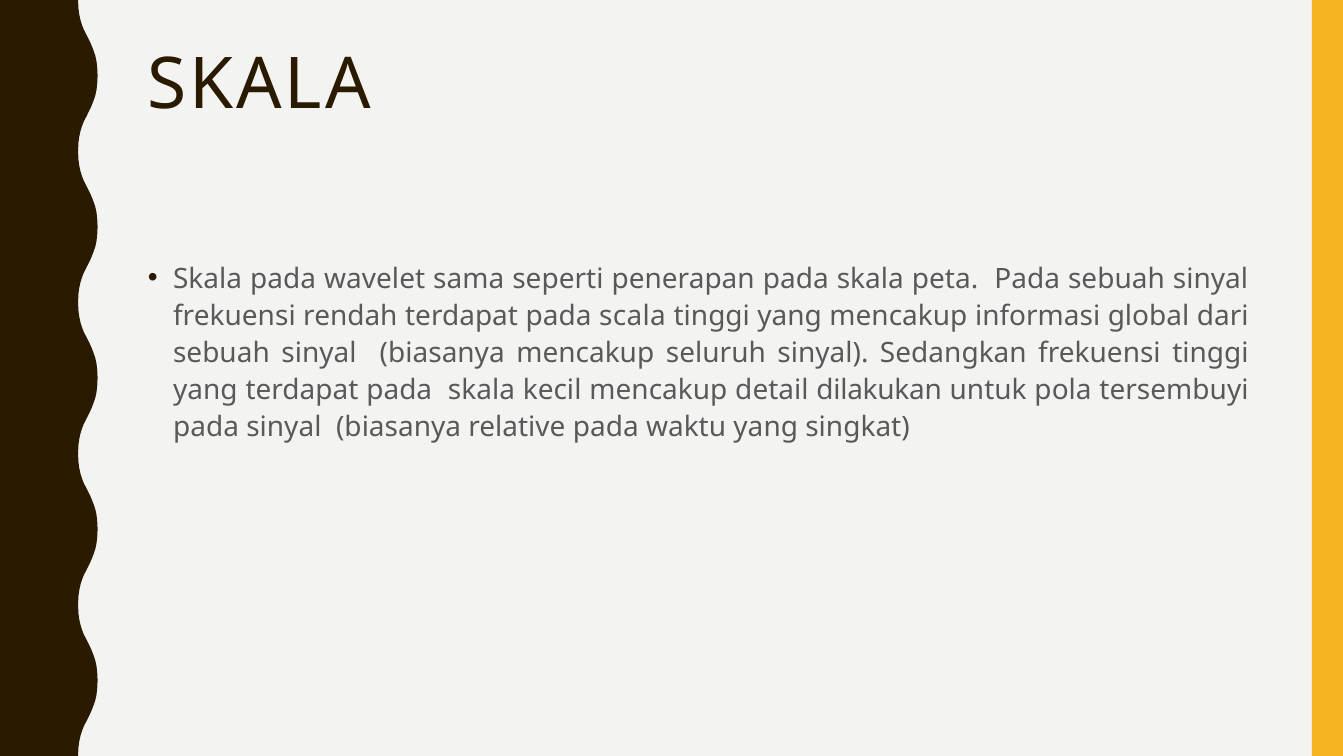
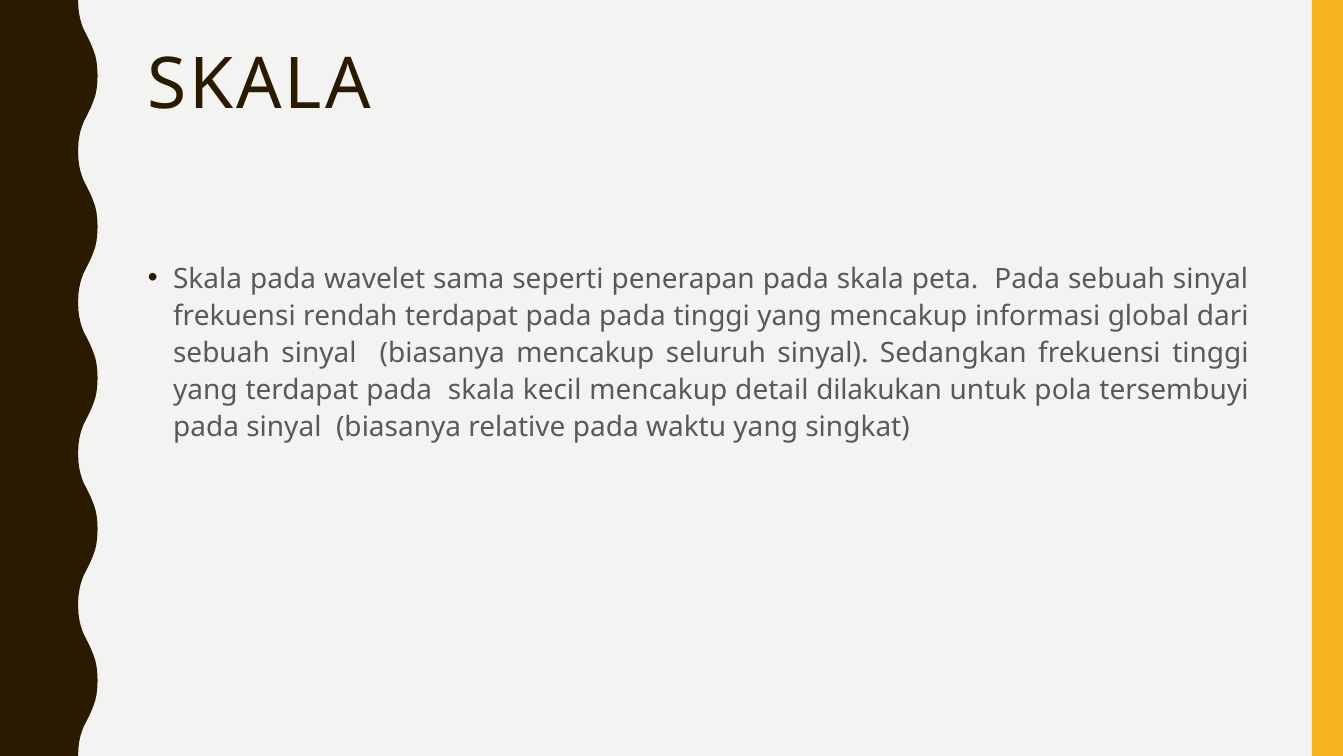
pada scala: scala -> pada
